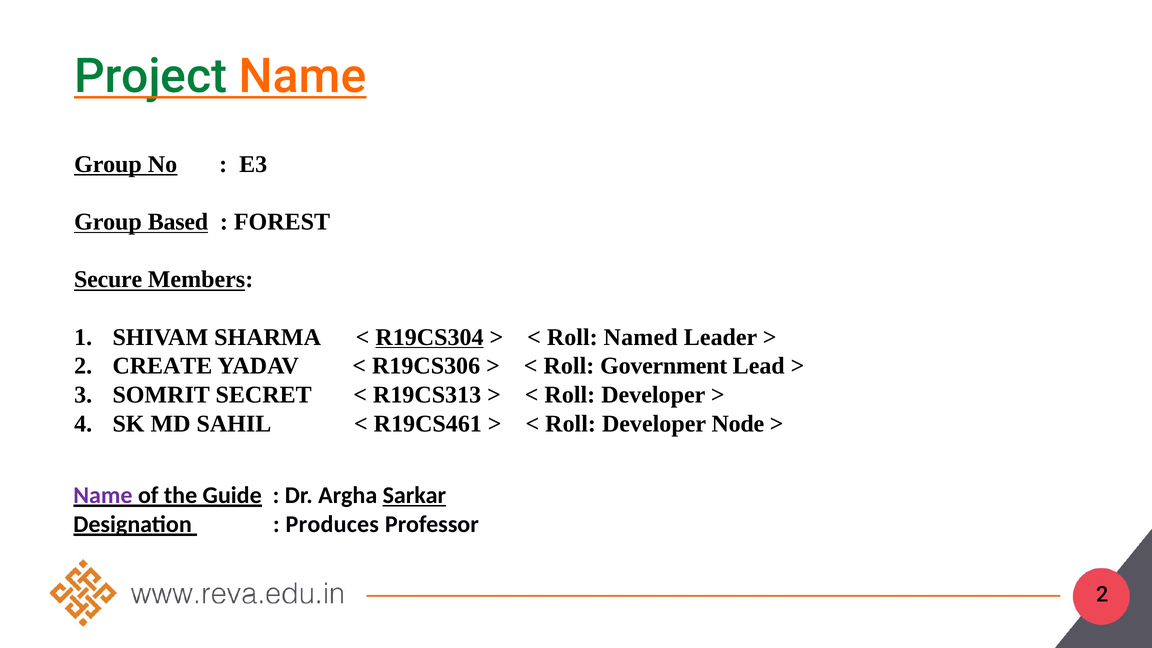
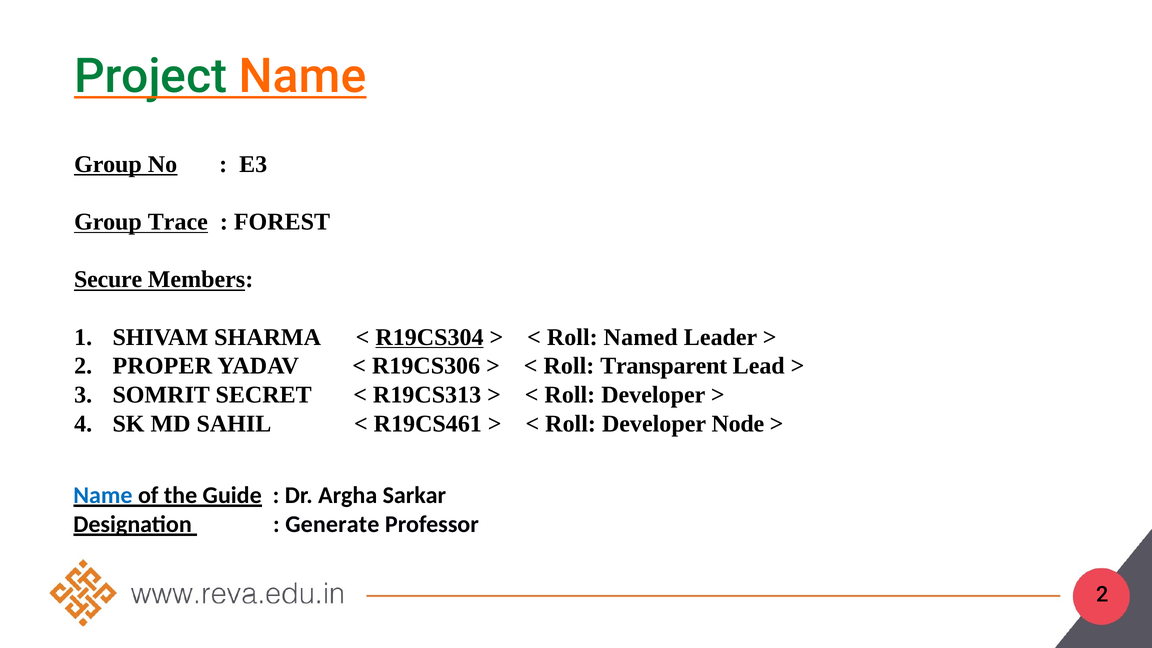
Based: Based -> Trace
CREATE: CREATE -> PROPER
Government: Government -> Transparent
Name at (103, 496) colour: purple -> blue
Sarkar underline: present -> none
Produces: Produces -> Generate
